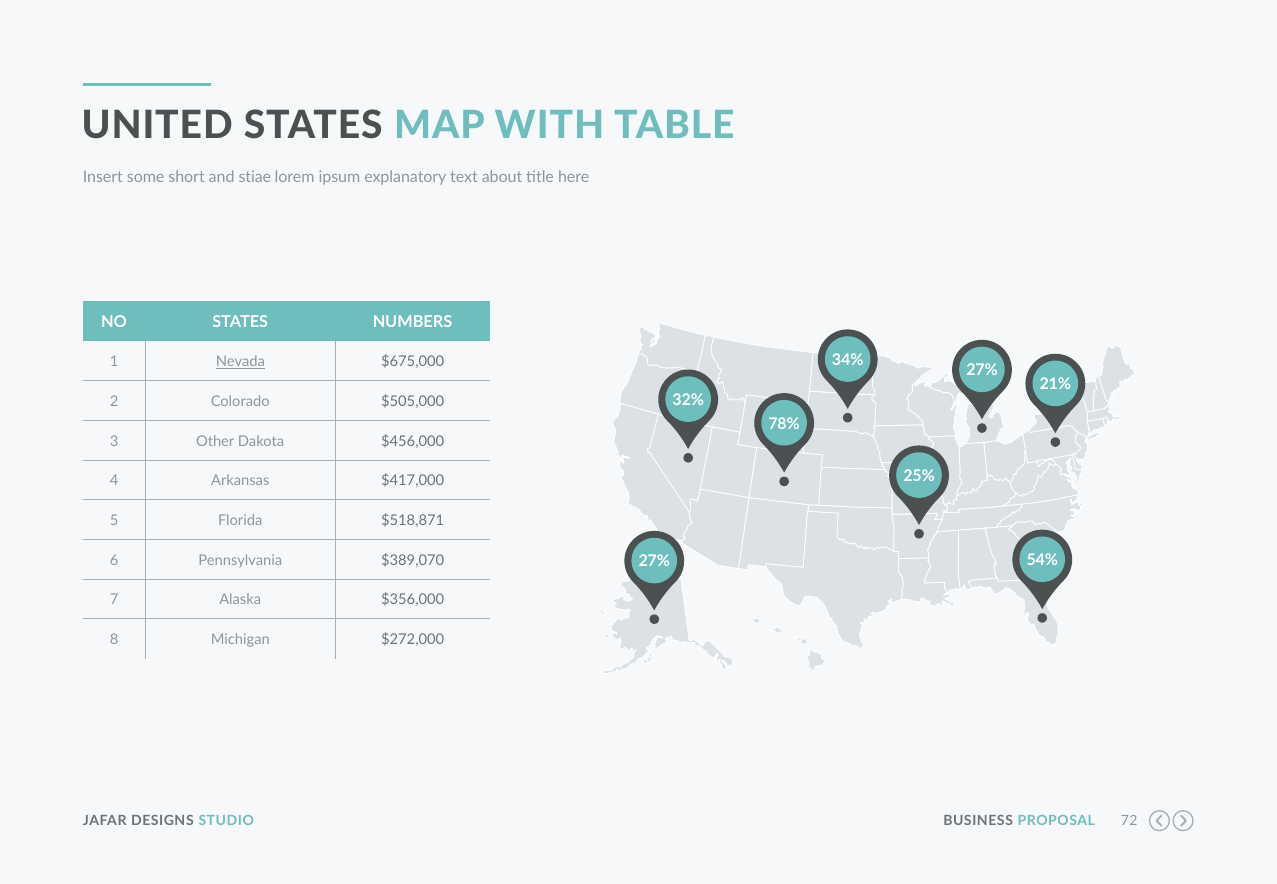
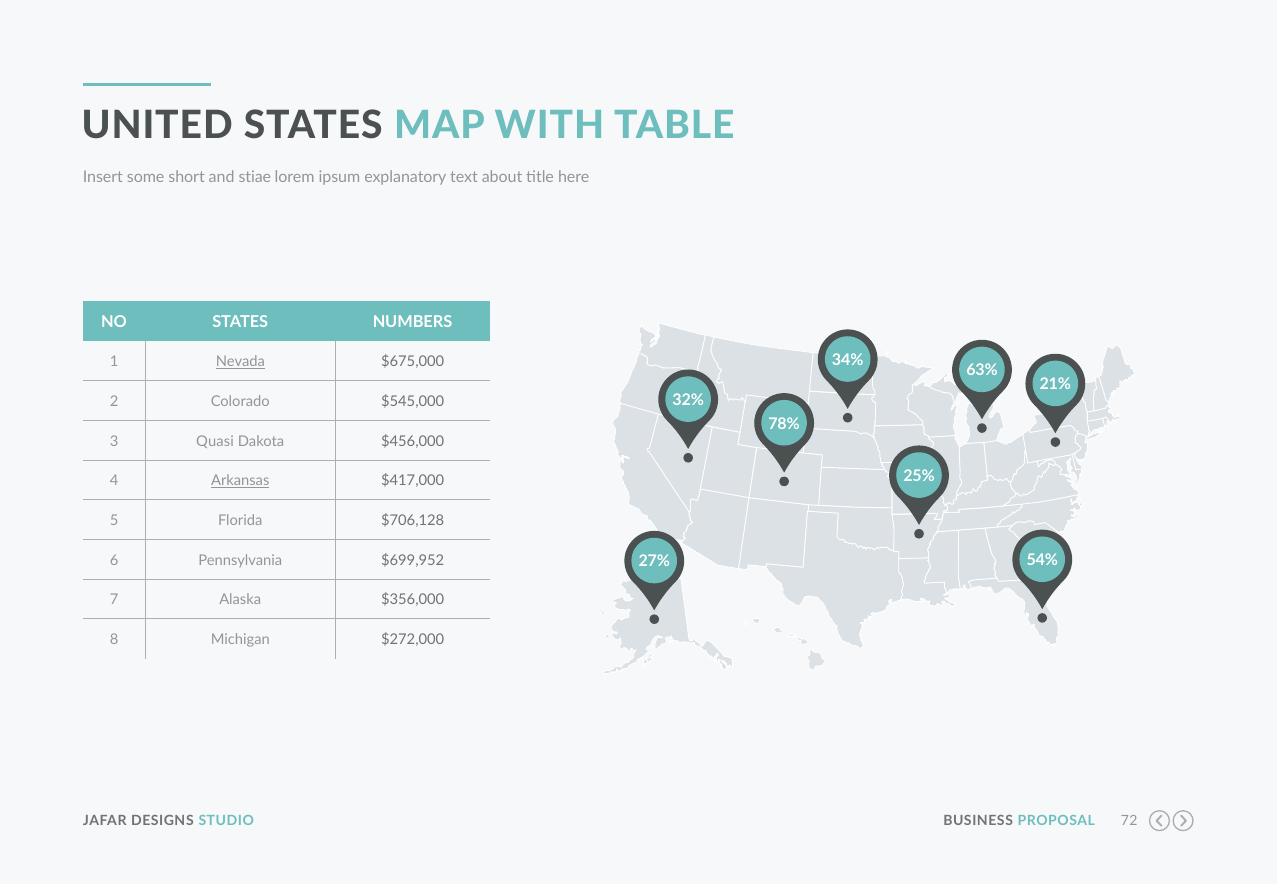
27% at (982, 371): 27% -> 63%
$505,000: $505,000 -> $545,000
Other: Other -> Quasi
Arkansas underline: none -> present
$518,871: $518,871 -> $706,128
$389,070: $389,070 -> $699,952
